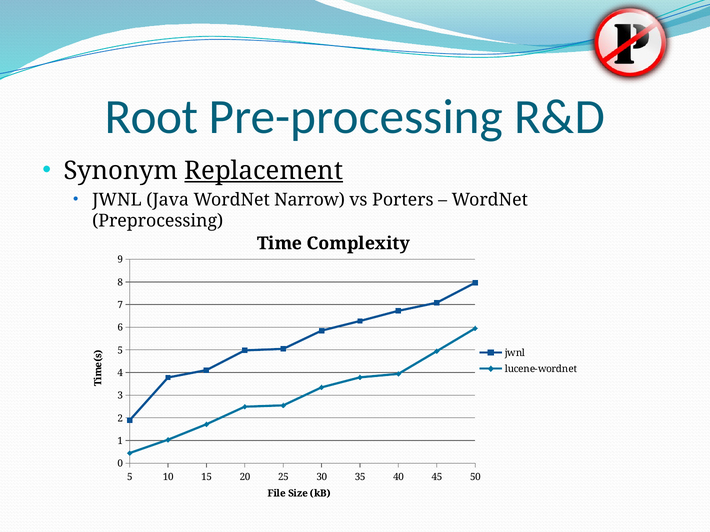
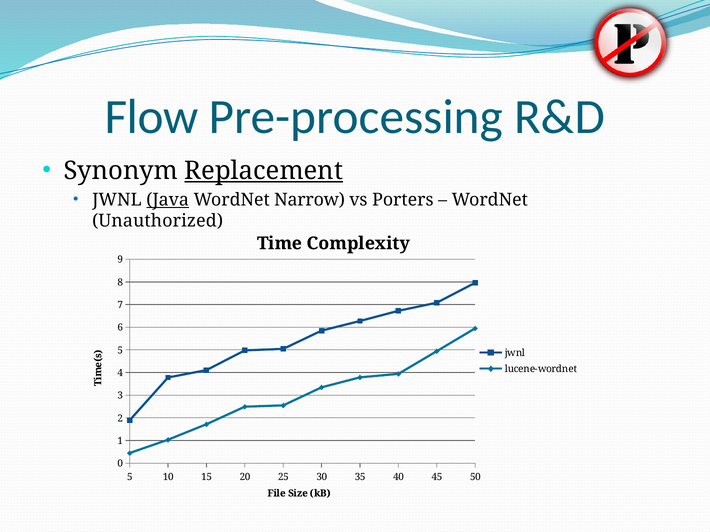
Root: Root -> Flow
Java underline: none -> present
Preprocessing: Preprocessing -> Unauthorized
